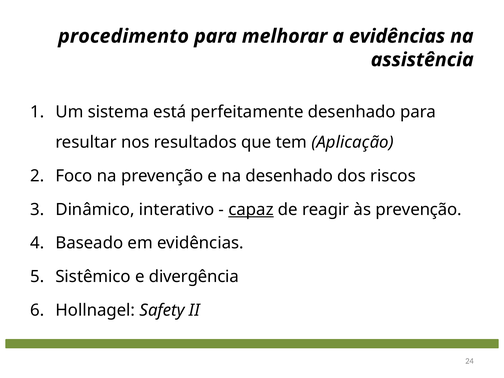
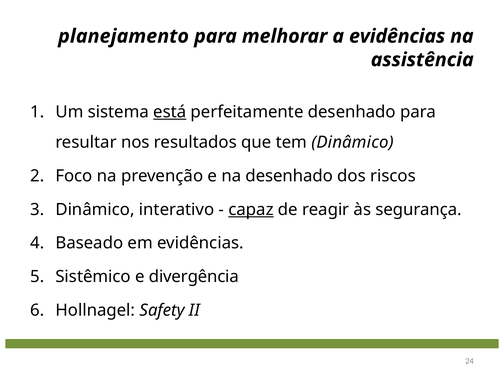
procedimento: procedimento -> planejamento
está underline: none -> present
tem Aplicação: Aplicação -> Dinâmico
às prevenção: prevenção -> segurança
